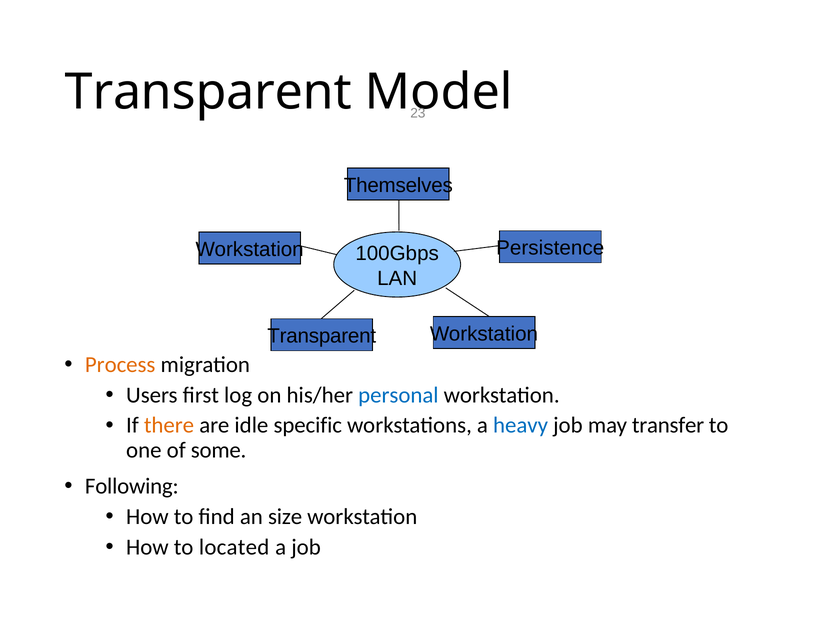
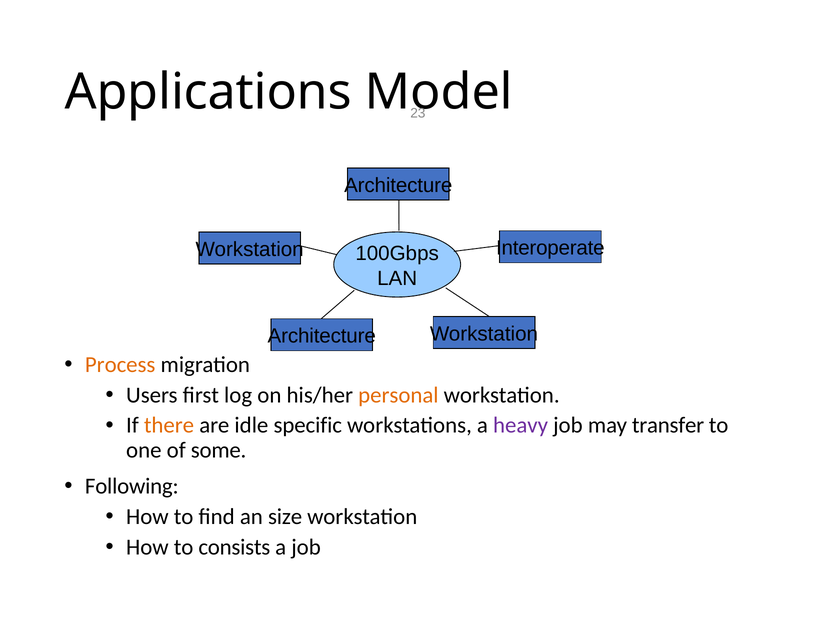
Transparent at (208, 92): Transparent -> Applications
Themselves at (398, 185): Themselves -> Architecture
Persistence: Persistence -> Interoperate
Transparent at (322, 336): Transparent -> Architecture
personal colour: blue -> orange
heavy colour: blue -> purple
located: located -> consists
